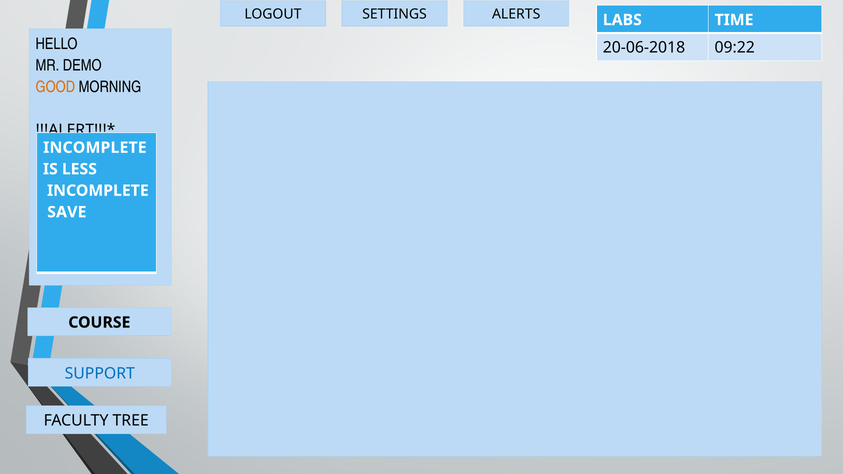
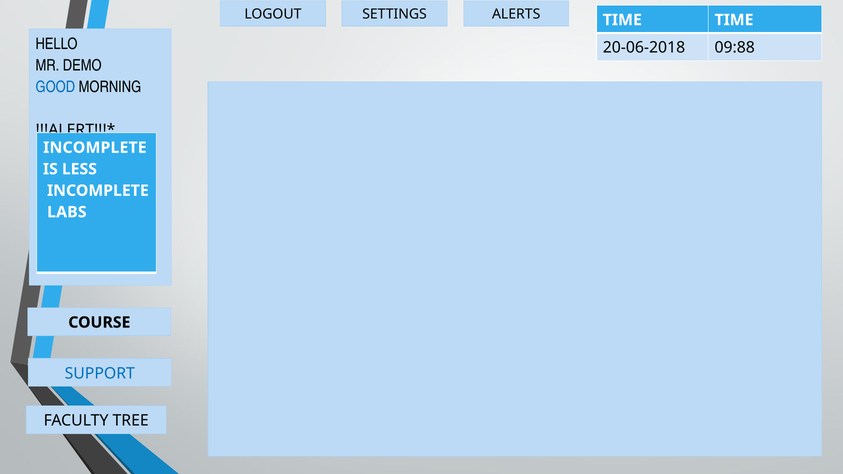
LABS at (622, 20): LABS -> TIME
09:22: 09:22 -> 09:88
GOOD colour: orange -> blue
SAVE: SAVE -> LABS
